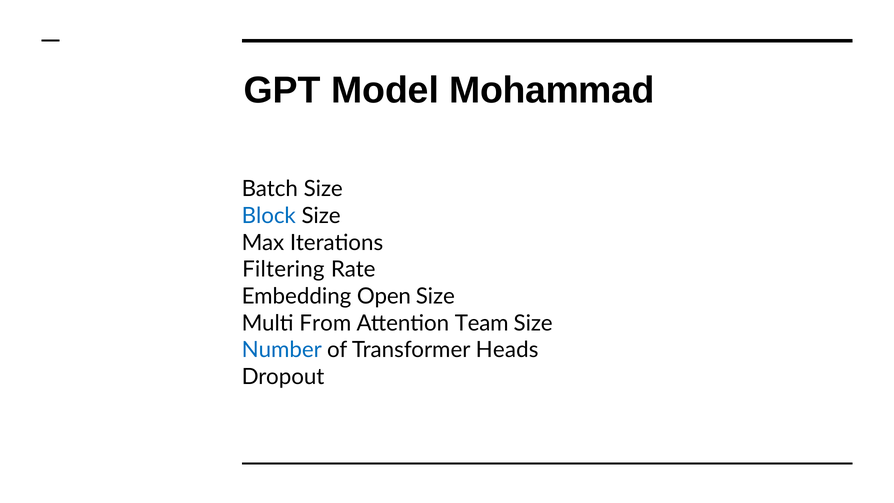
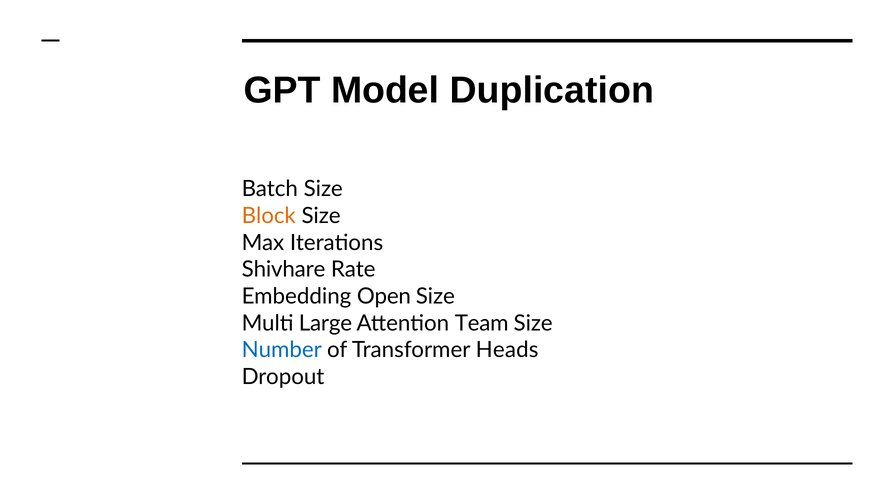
Mohammad: Mohammad -> Duplication
Block colour: blue -> orange
Filtering: Filtering -> Shivhare
From: From -> Large
